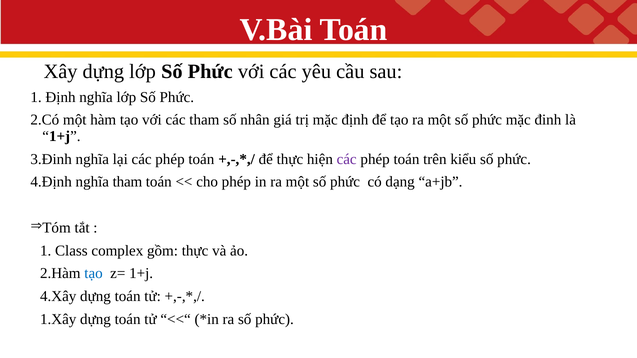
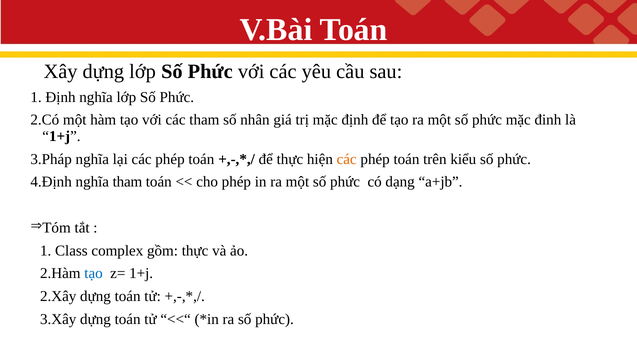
3.Đinh: 3.Đinh -> 3.Pháp
các at (347, 159) colour: purple -> orange
4.Xây: 4.Xây -> 2.Xây
1.Xây: 1.Xây -> 3.Xây
